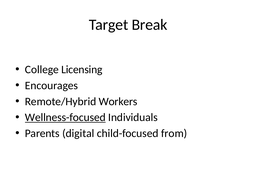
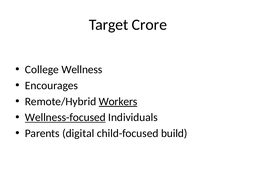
Break: Break -> Crore
Licensing: Licensing -> Wellness
Workers underline: none -> present
from: from -> build
